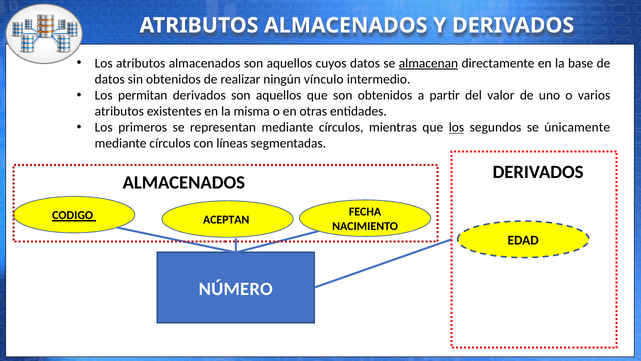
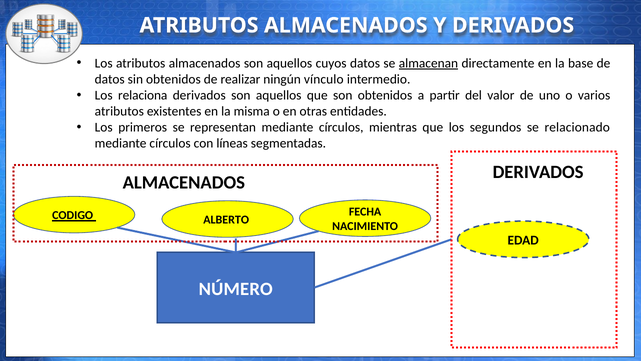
permitan: permitan -> relaciona
los at (456, 127) underline: present -> none
únicamente: únicamente -> relacionado
ACEPTAN: ACEPTAN -> ALBERTO
